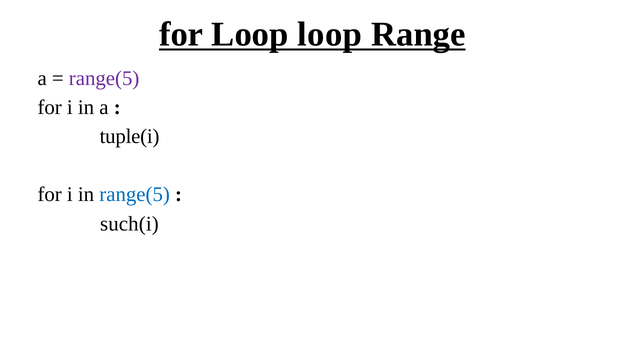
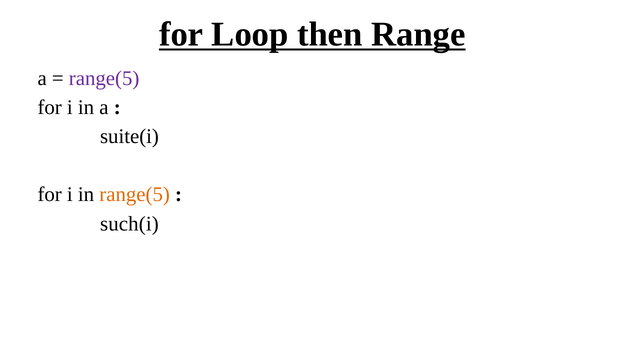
Loop loop: loop -> then
tuple(i: tuple(i -> suite(i
range(5 at (135, 195) colour: blue -> orange
